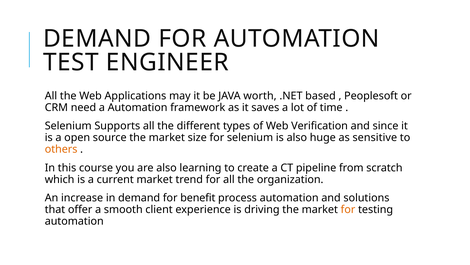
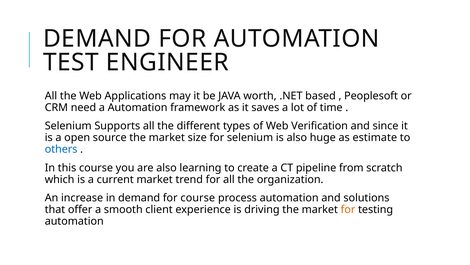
sensitive: sensitive -> estimate
others colour: orange -> blue
for benefit: benefit -> course
